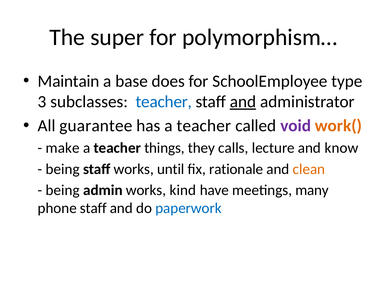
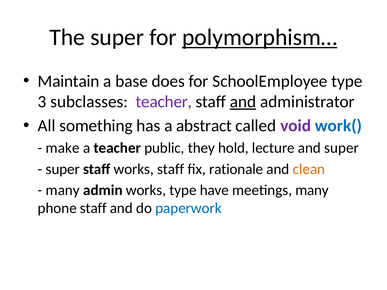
polymorphism… underline: none -> present
teacher at (164, 102) colour: blue -> purple
guarantee: guarantee -> something
has a teacher: teacher -> abstract
work( colour: orange -> blue
things: things -> public
calls: calls -> hold
and know: know -> super
being at (63, 169): being -> super
works until: until -> staff
being at (63, 190): being -> many
works kind: kind -> type
